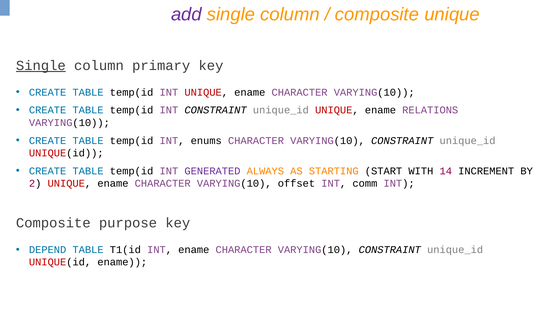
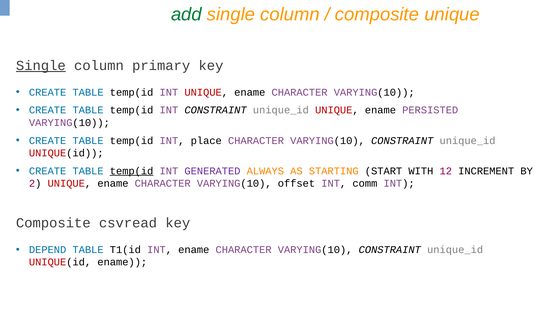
add colour: purple -> green
RELATIONS: RELATIONS -> PERSISTED
enums: enums -> place
temp(id at (132, 171) underline: none -> present
14: 14 -> 12
purpose: purpose -> csvread
